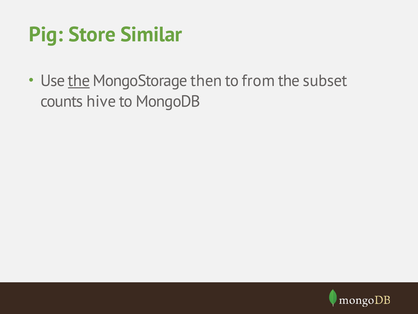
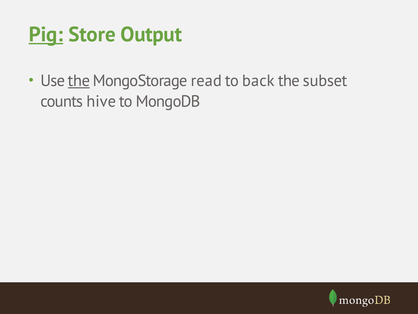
Pig underline: none -> present
Similar: Similar -> Output
then: then -> read
from: from -> back
